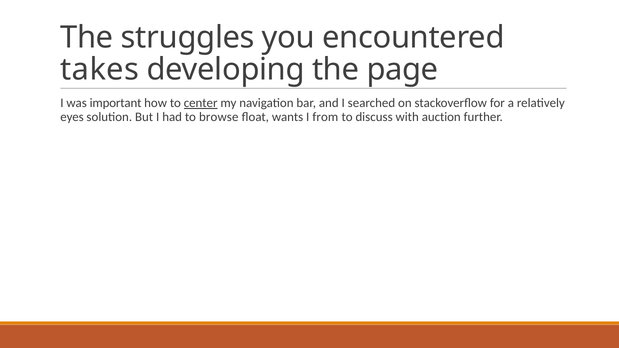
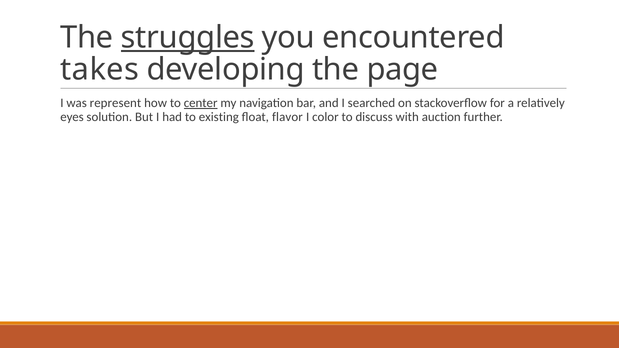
struggles underline: none -> present
important: important -> represent
browse: browse -> existing
wants: wants -> flavor
from: from -> color
